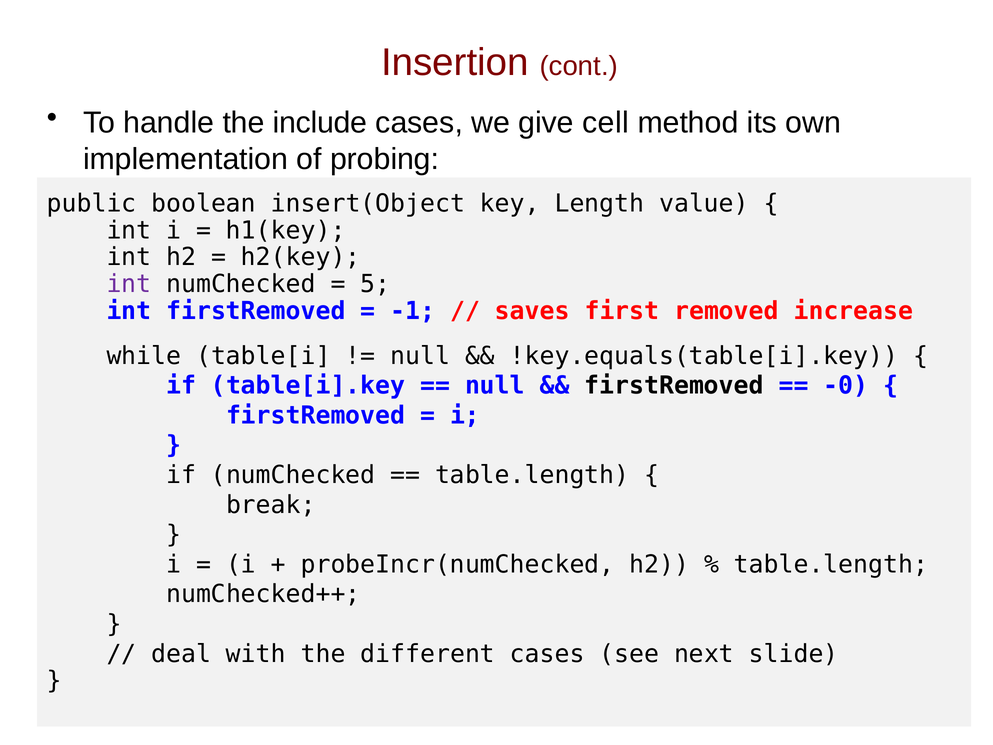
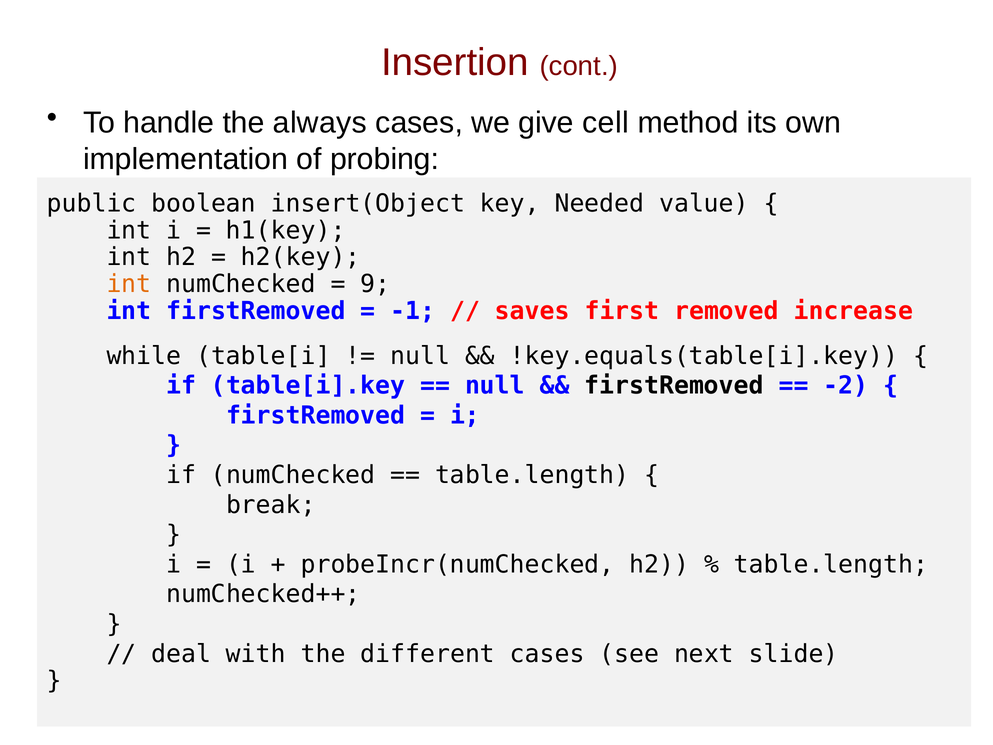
include: include -> always
Length: Length -> Needed
int at (129, 284) colour: purple -> orange
5: 5 -> 9
-0: -0 -> -2
